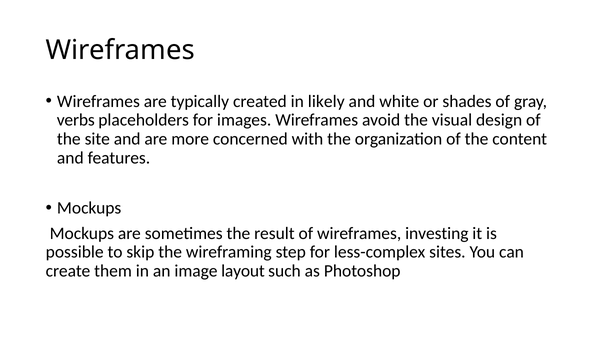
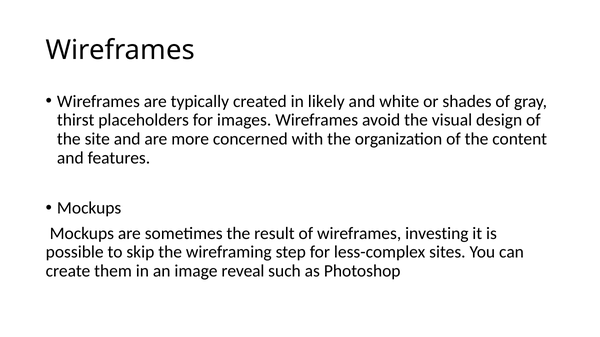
verbs: verbs -> thirst
layout: layout -> reveal
